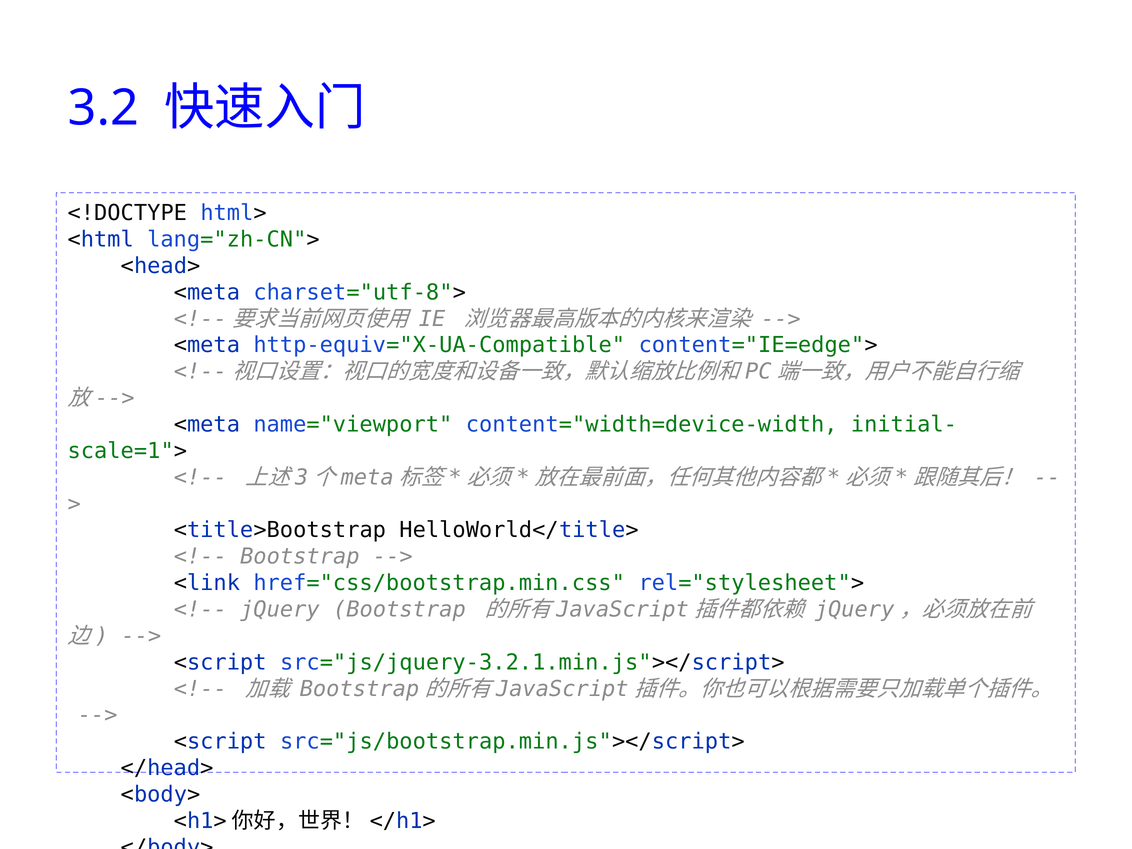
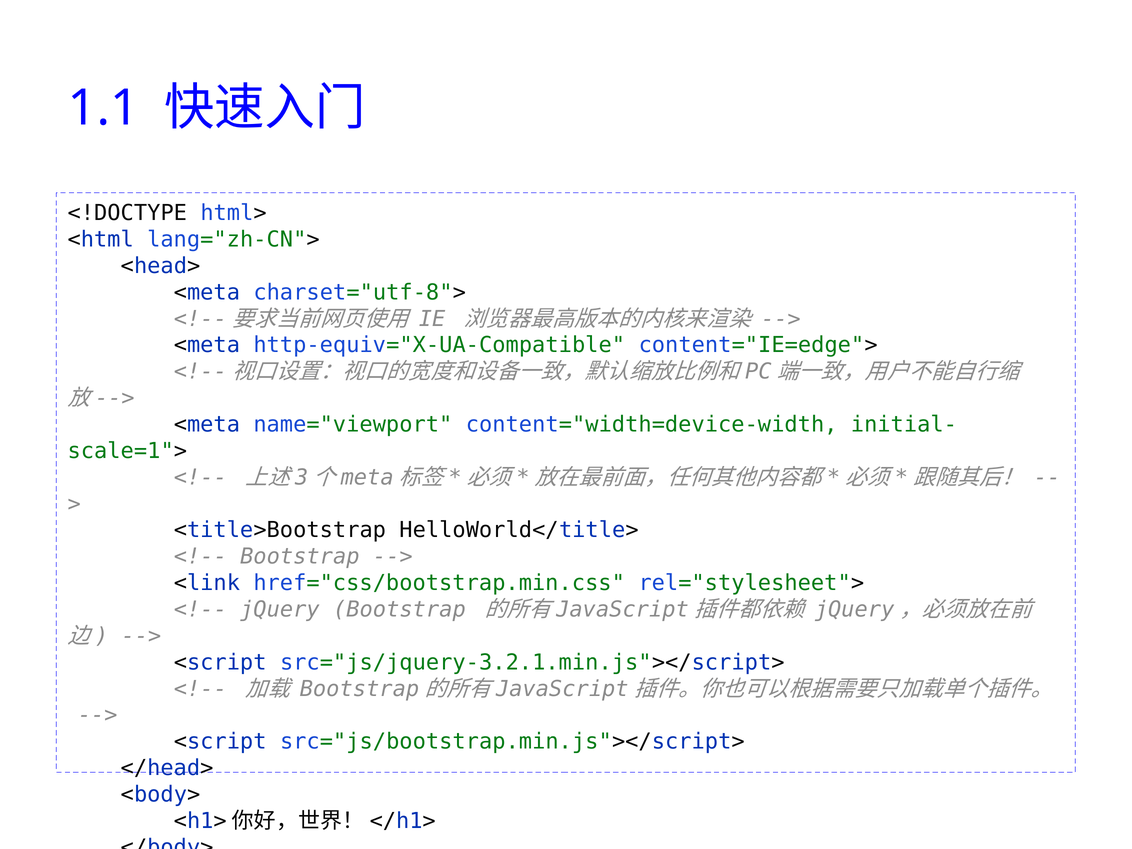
3.2: 3.2 -> 1.1
